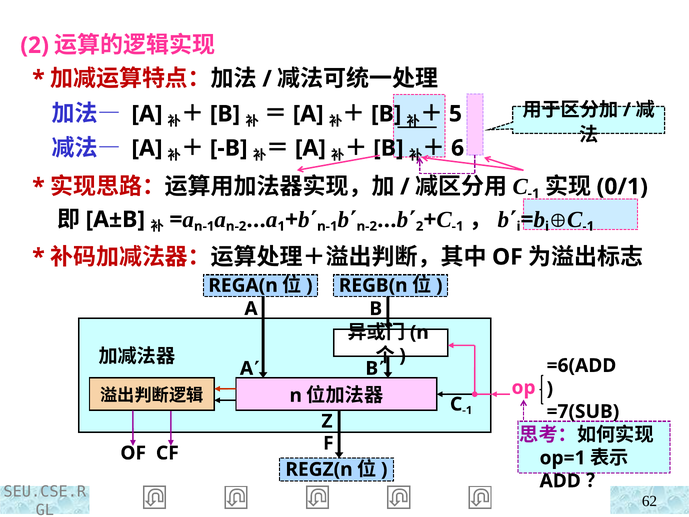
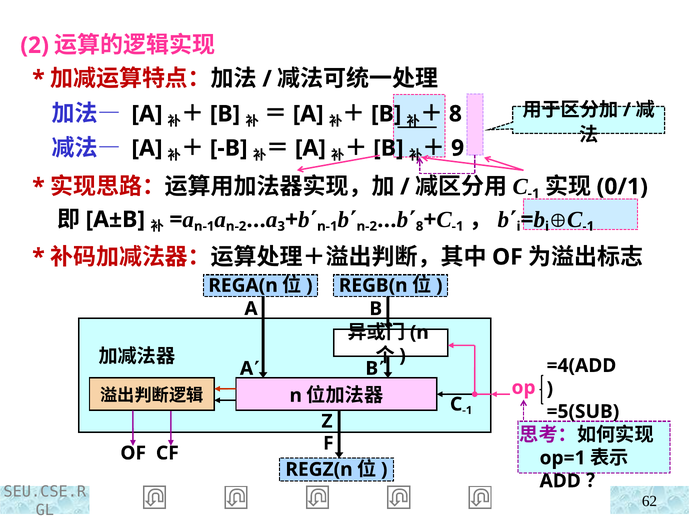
5 at (455, 114): 5 -> 8
6: 6 -> 9
1: 1 -> 3
2 at (420, 226): 2 -> 8
=6(ADD: =6(ADD -> =4(ADD
=7(SUB: =7(SUB -> =5(SUB
